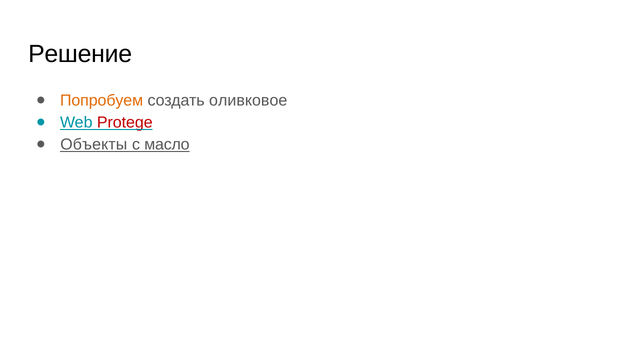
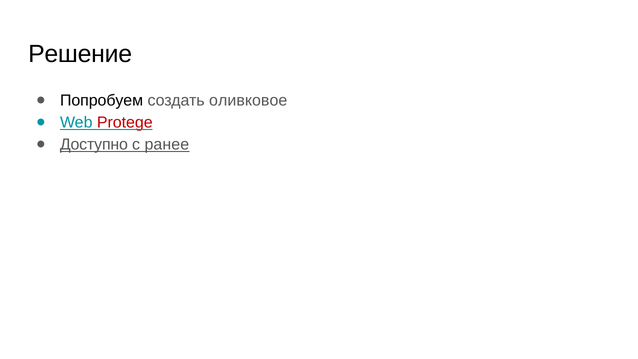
Попробуем colour: orange -> black
Объекты: Объекты -> Доступно
масло: масло -> ранее
